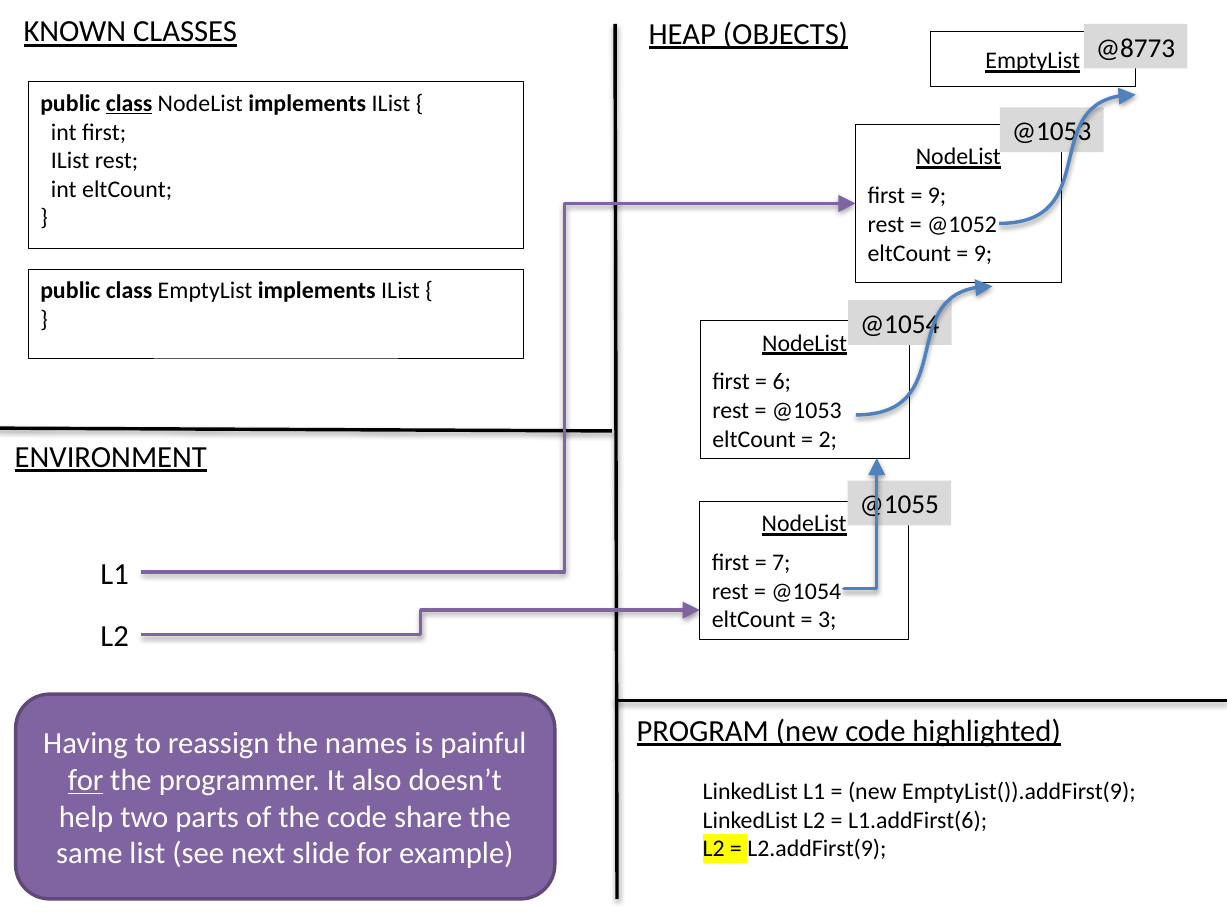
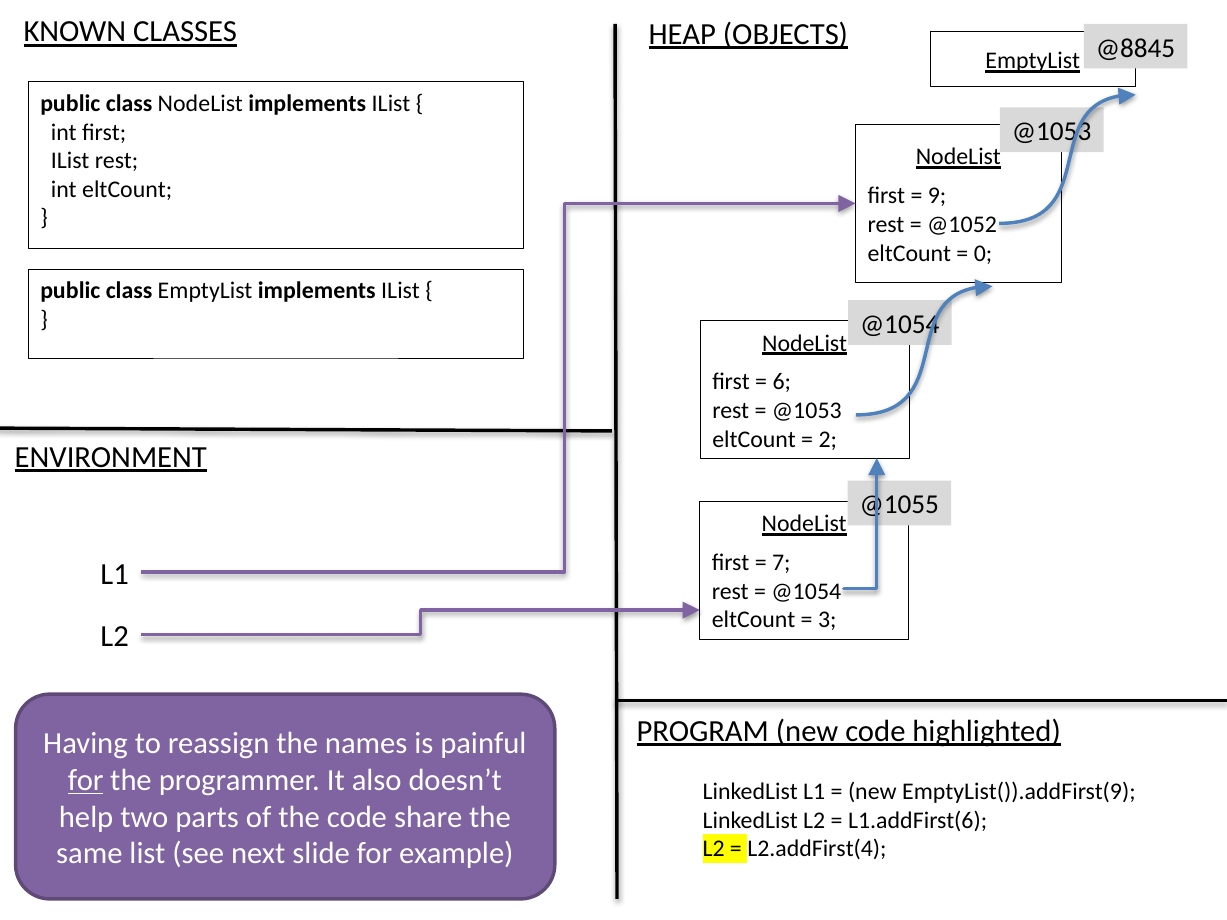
@8773: @8773 -> @8845
class at (129, 104) underline: present -> none
9 at (983, 253): 9 -> 0
L2.addFirst(9: L2.addFirst(9 -> L2.addFirst(4
